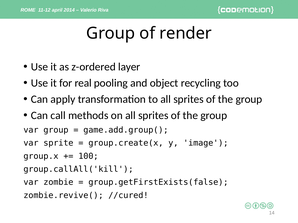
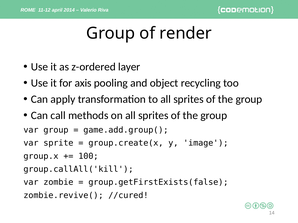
real: real -> axis
